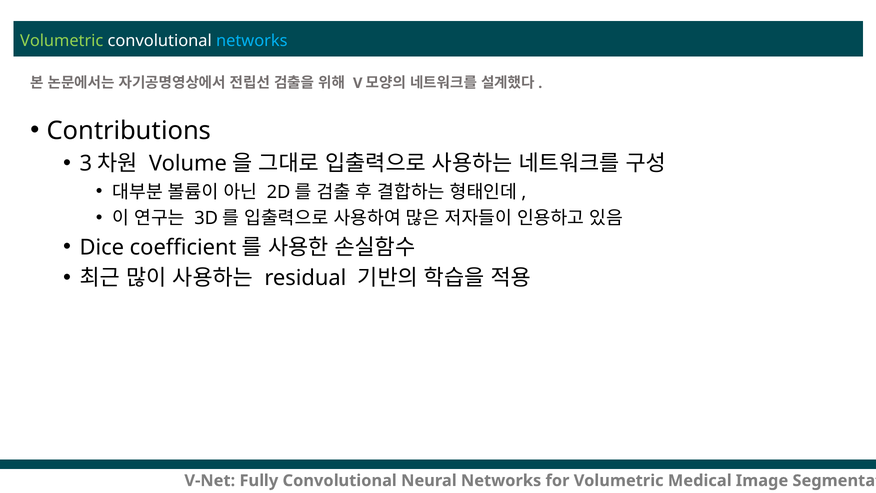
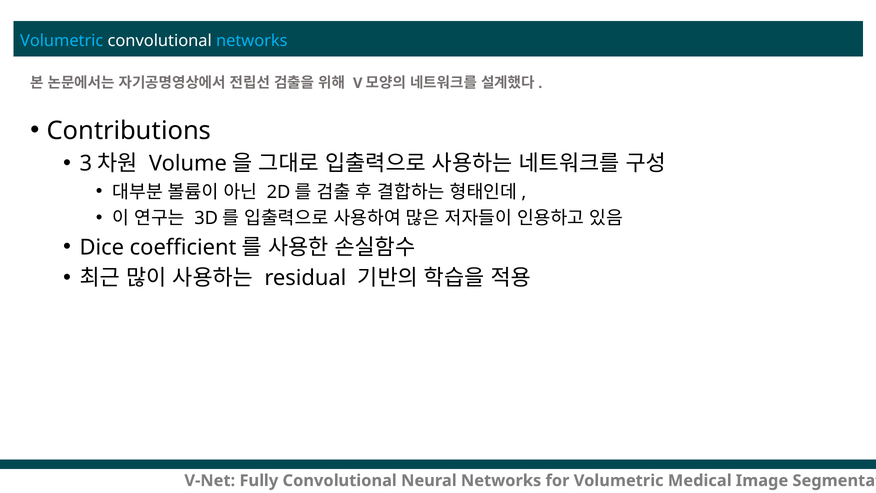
Volumetric at (62, 41) colour: light green -> light blue
